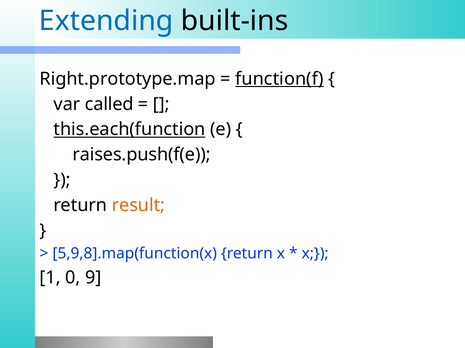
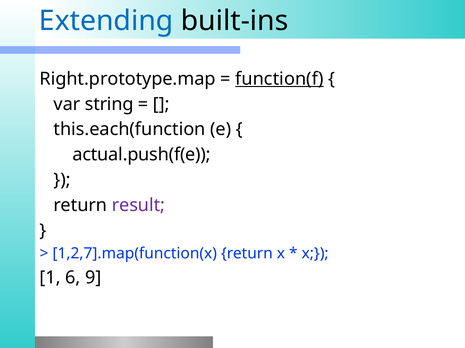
called: called -> string
this.each(function underline: present -> none
raises.push(f(e: raises.push(f(e -> actual.push(f(e
result colour: orange -> purple
5,9,8].map(function(x: 5,9,8].map(function(x -> 1,2,7].map(function(x
0: 0 -> 6
